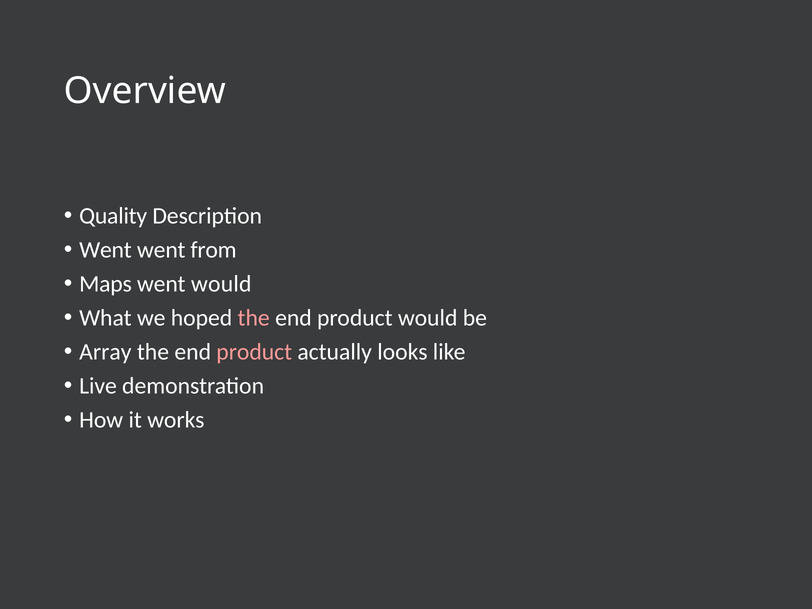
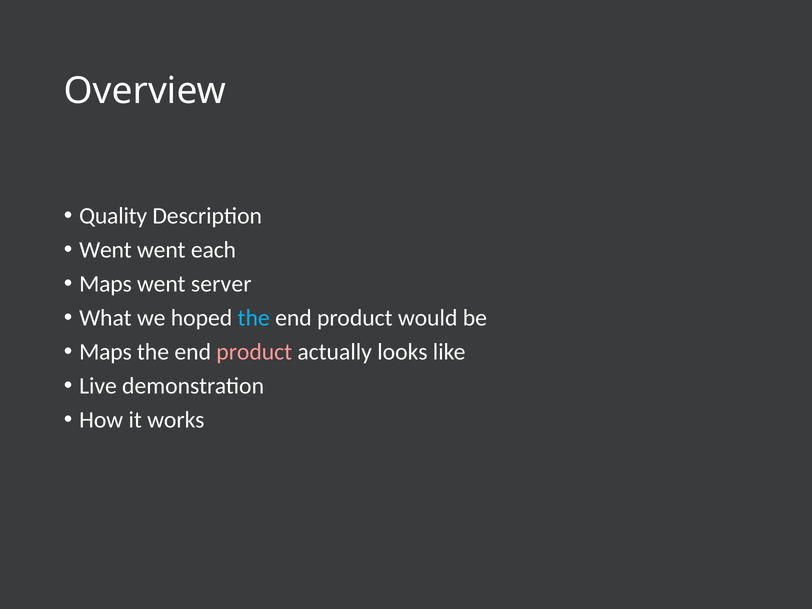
from: from -> each
went would: would -> server
the at (254, 318) colour: pink -> light blue
Array at (105, 352): Array -> Maps
